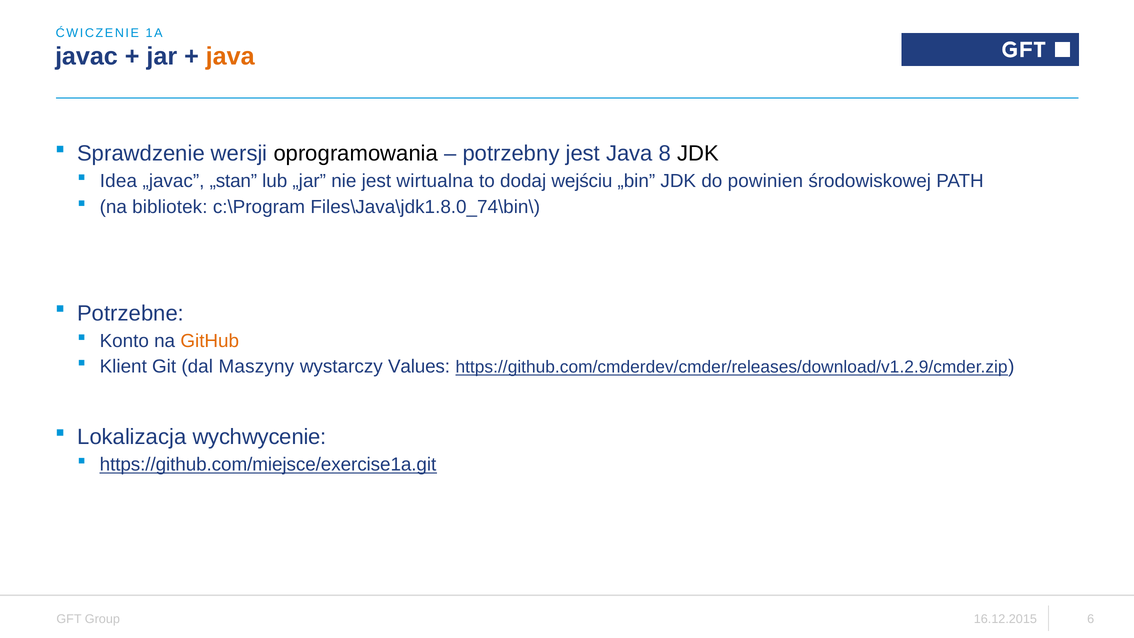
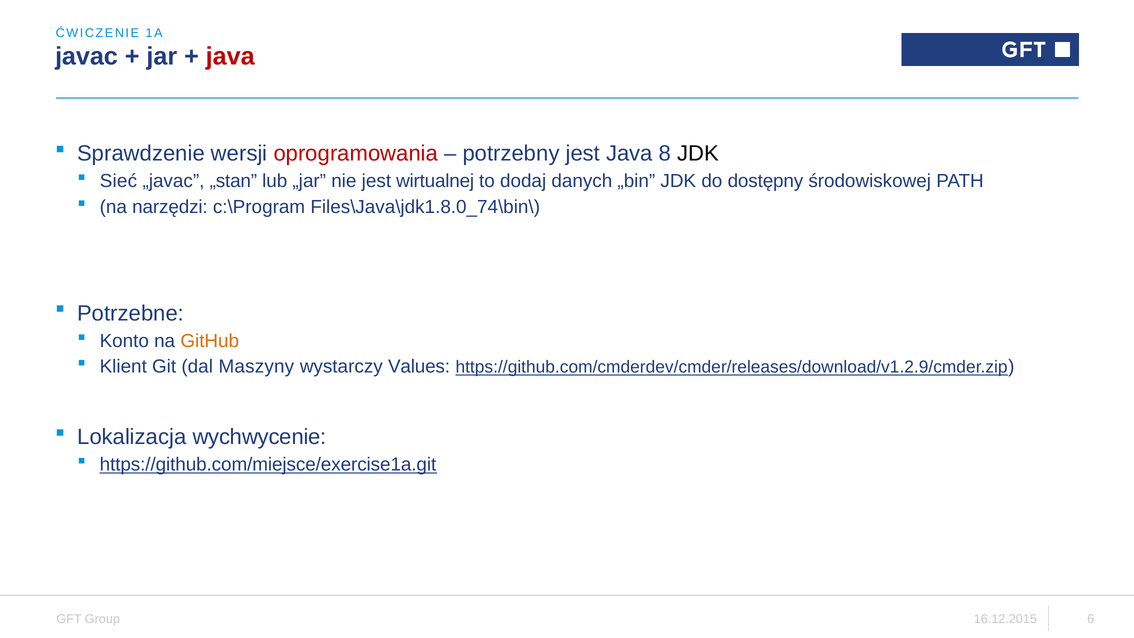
java at (230, 57) colour: orange -> red
oprogramowania colour: black -> red
Idea: Idea -> Sieć
wirtualna: wirtualna -> wirtualnej
wejściu: wejściu -> danych
powinien: powinien -> dostępny
bibliotek: bibliotek -> narzędzi
